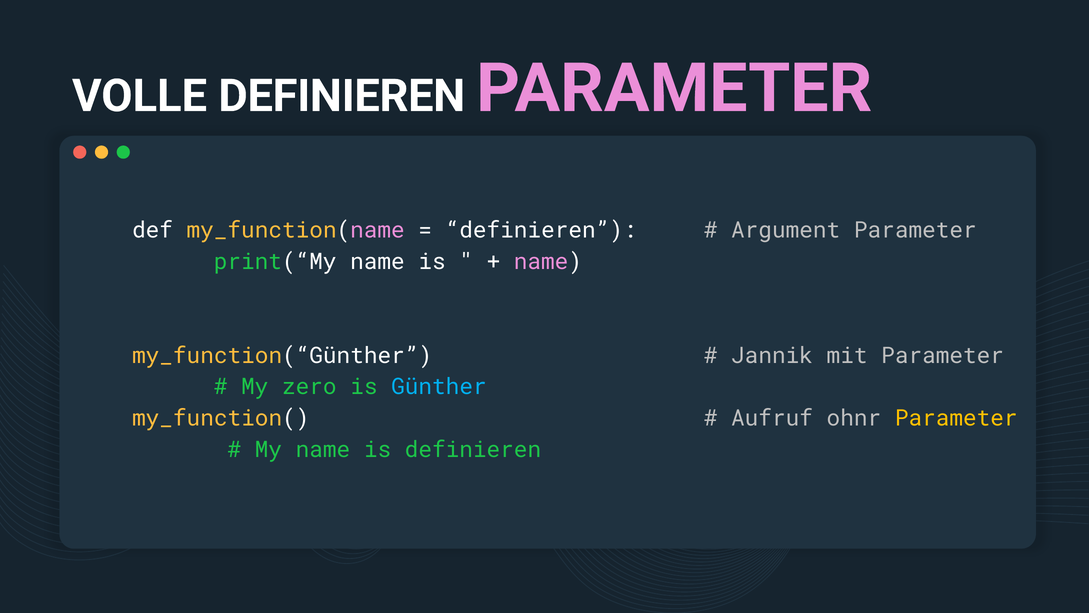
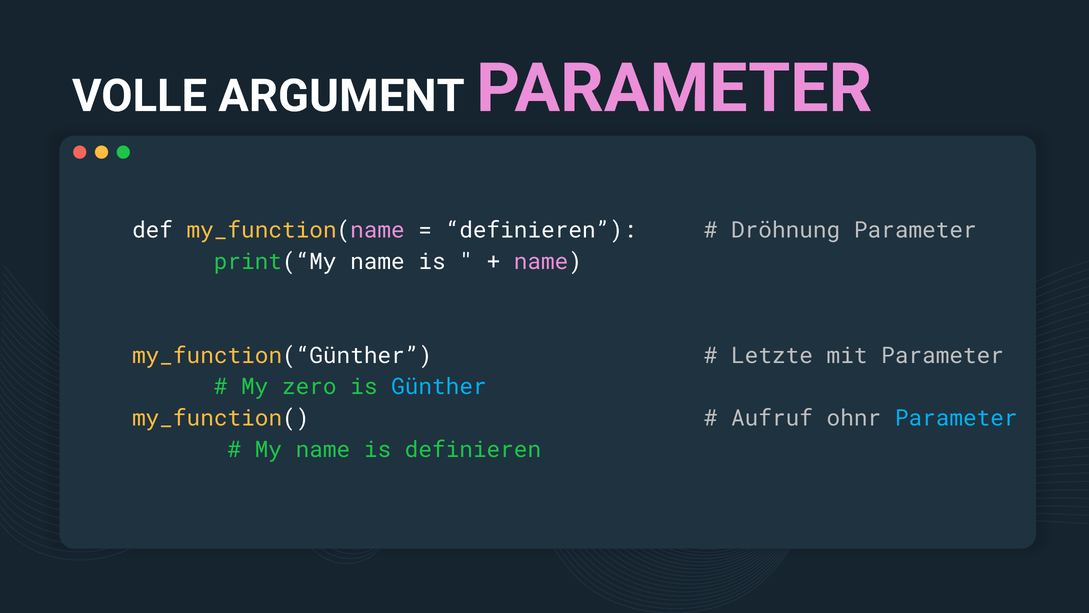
VOLLE DEFINIEREN: DEFINIEREN -> ARGUMENT
Argument: Argument -> Dröhnung
Jannik: Jannik -> Letzte
Parameter at (956, 418) colour: yellow -> light blue
